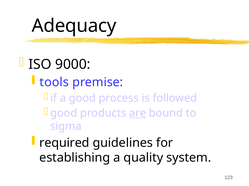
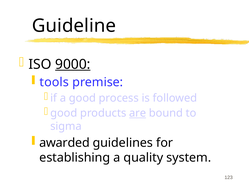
Adequacy: Adequacy -> Guideline
9000 underline: none -> present
required: required -> awarded
